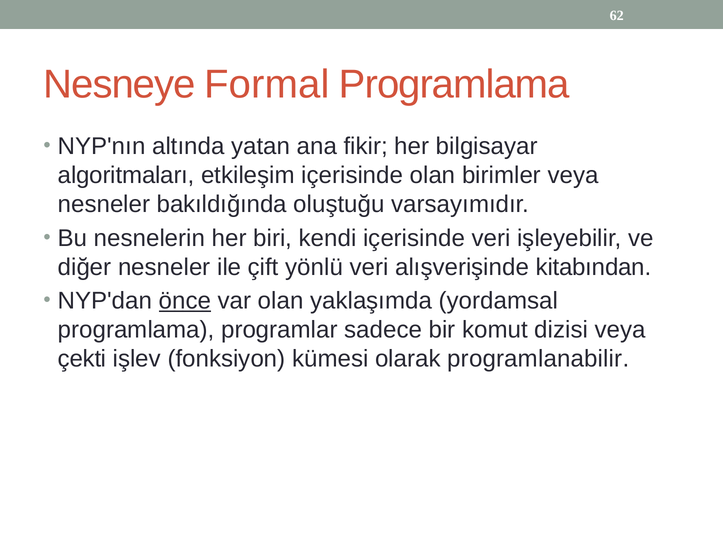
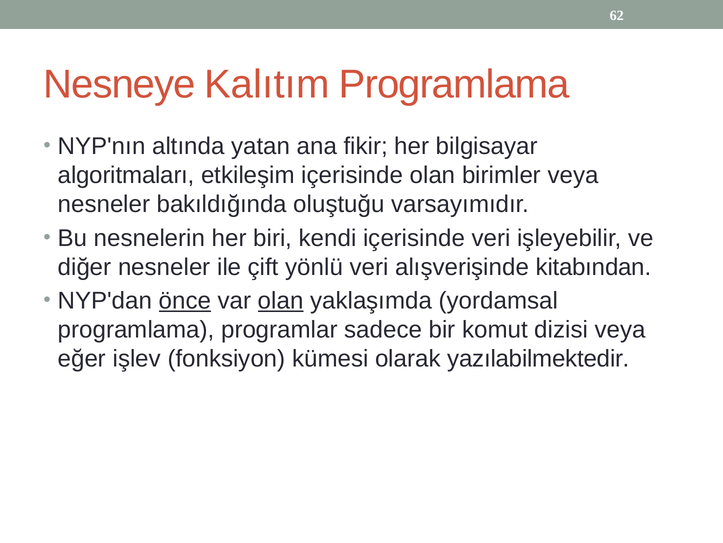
Formal: Formal -> Kalıtım
olan at (281, 301) underline: none -> present
çekti: çekti -> eğer
programlanabilir: programlanabilir -> yazılabilmektedir
